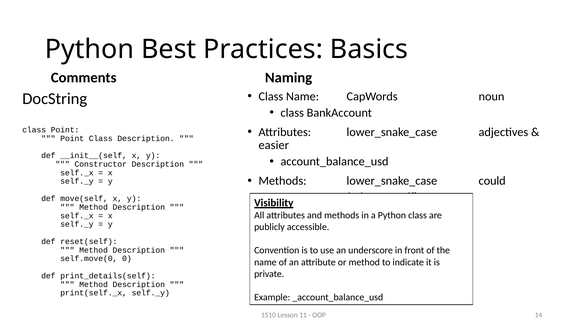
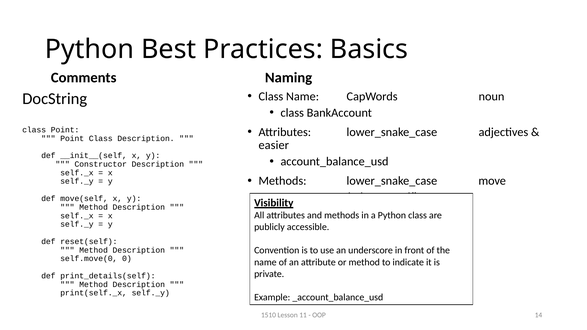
could: could -> move
